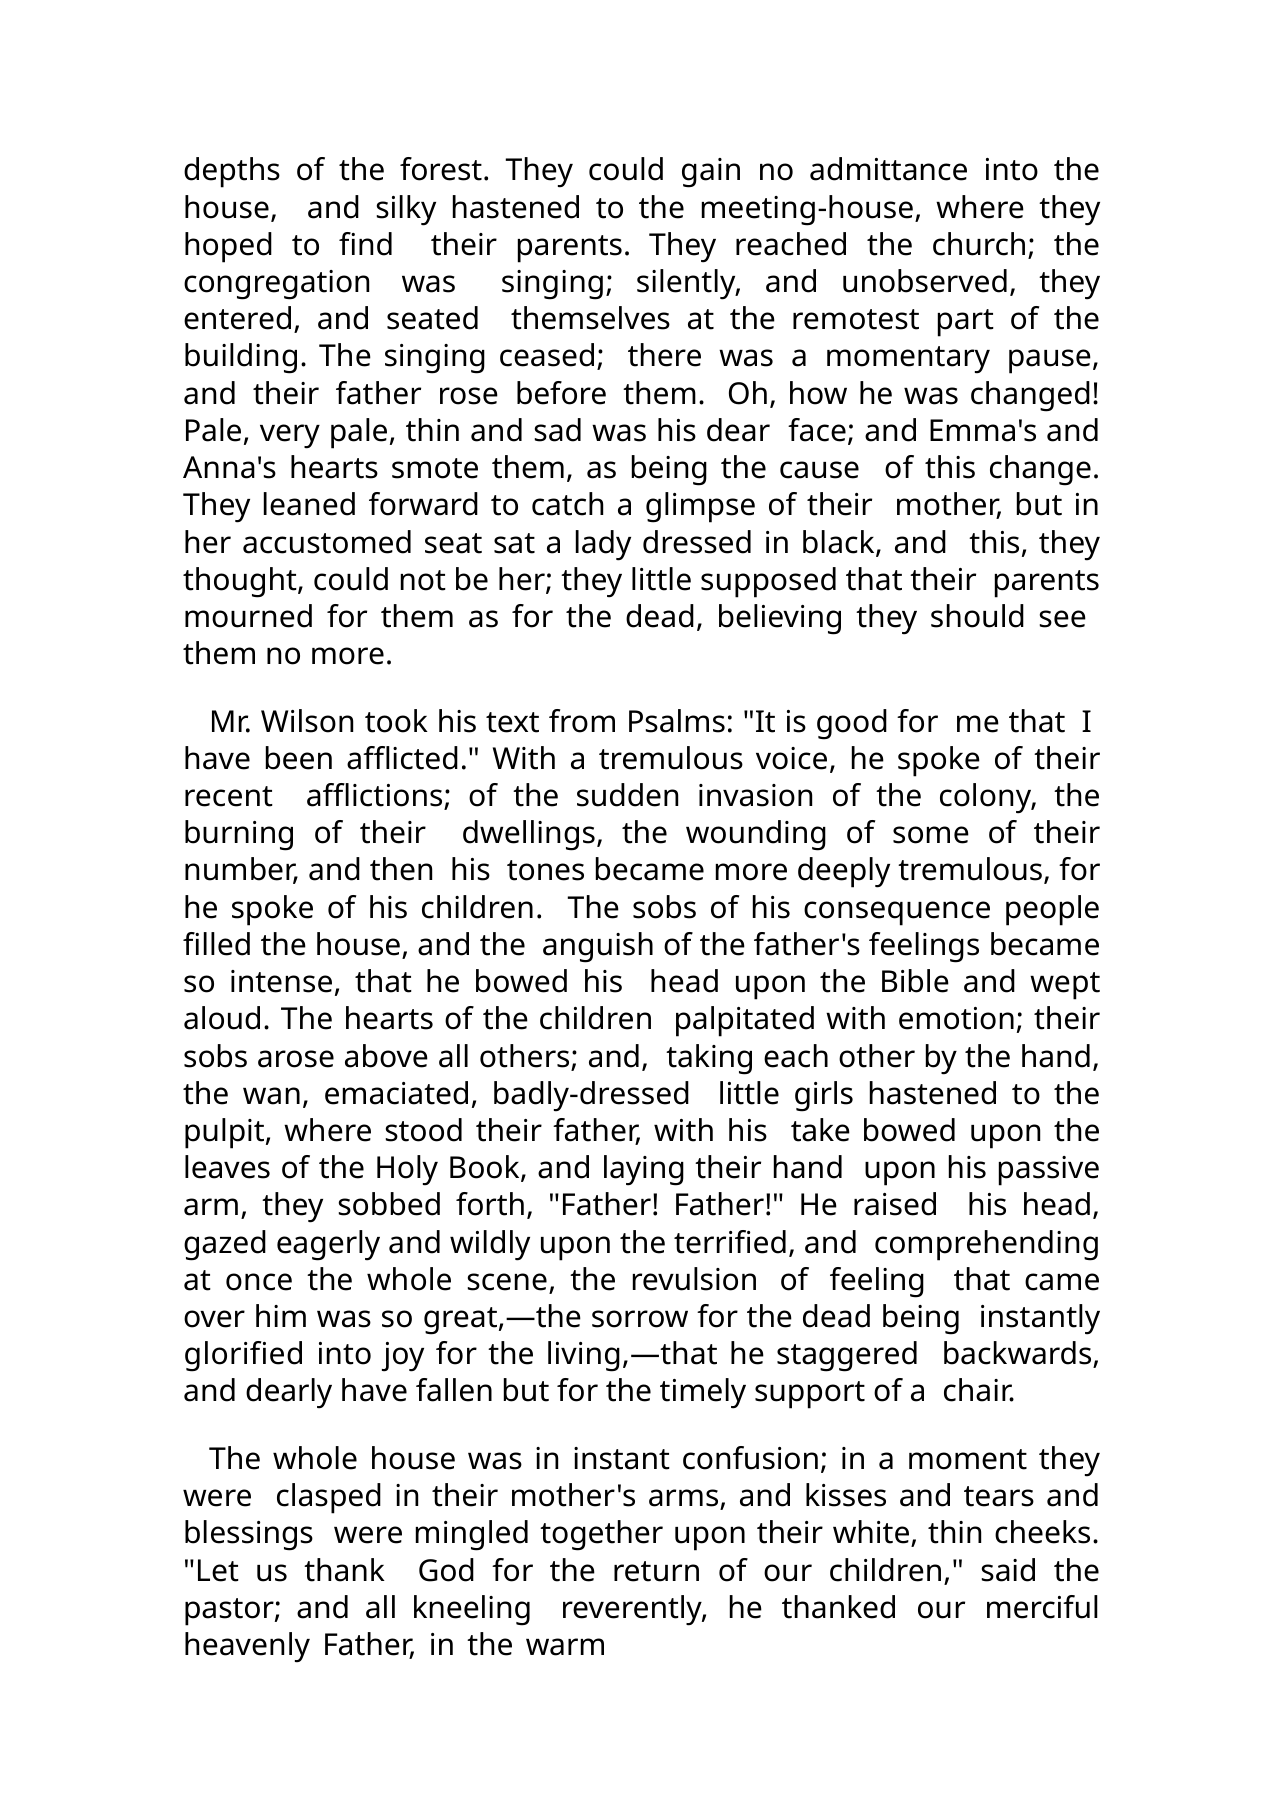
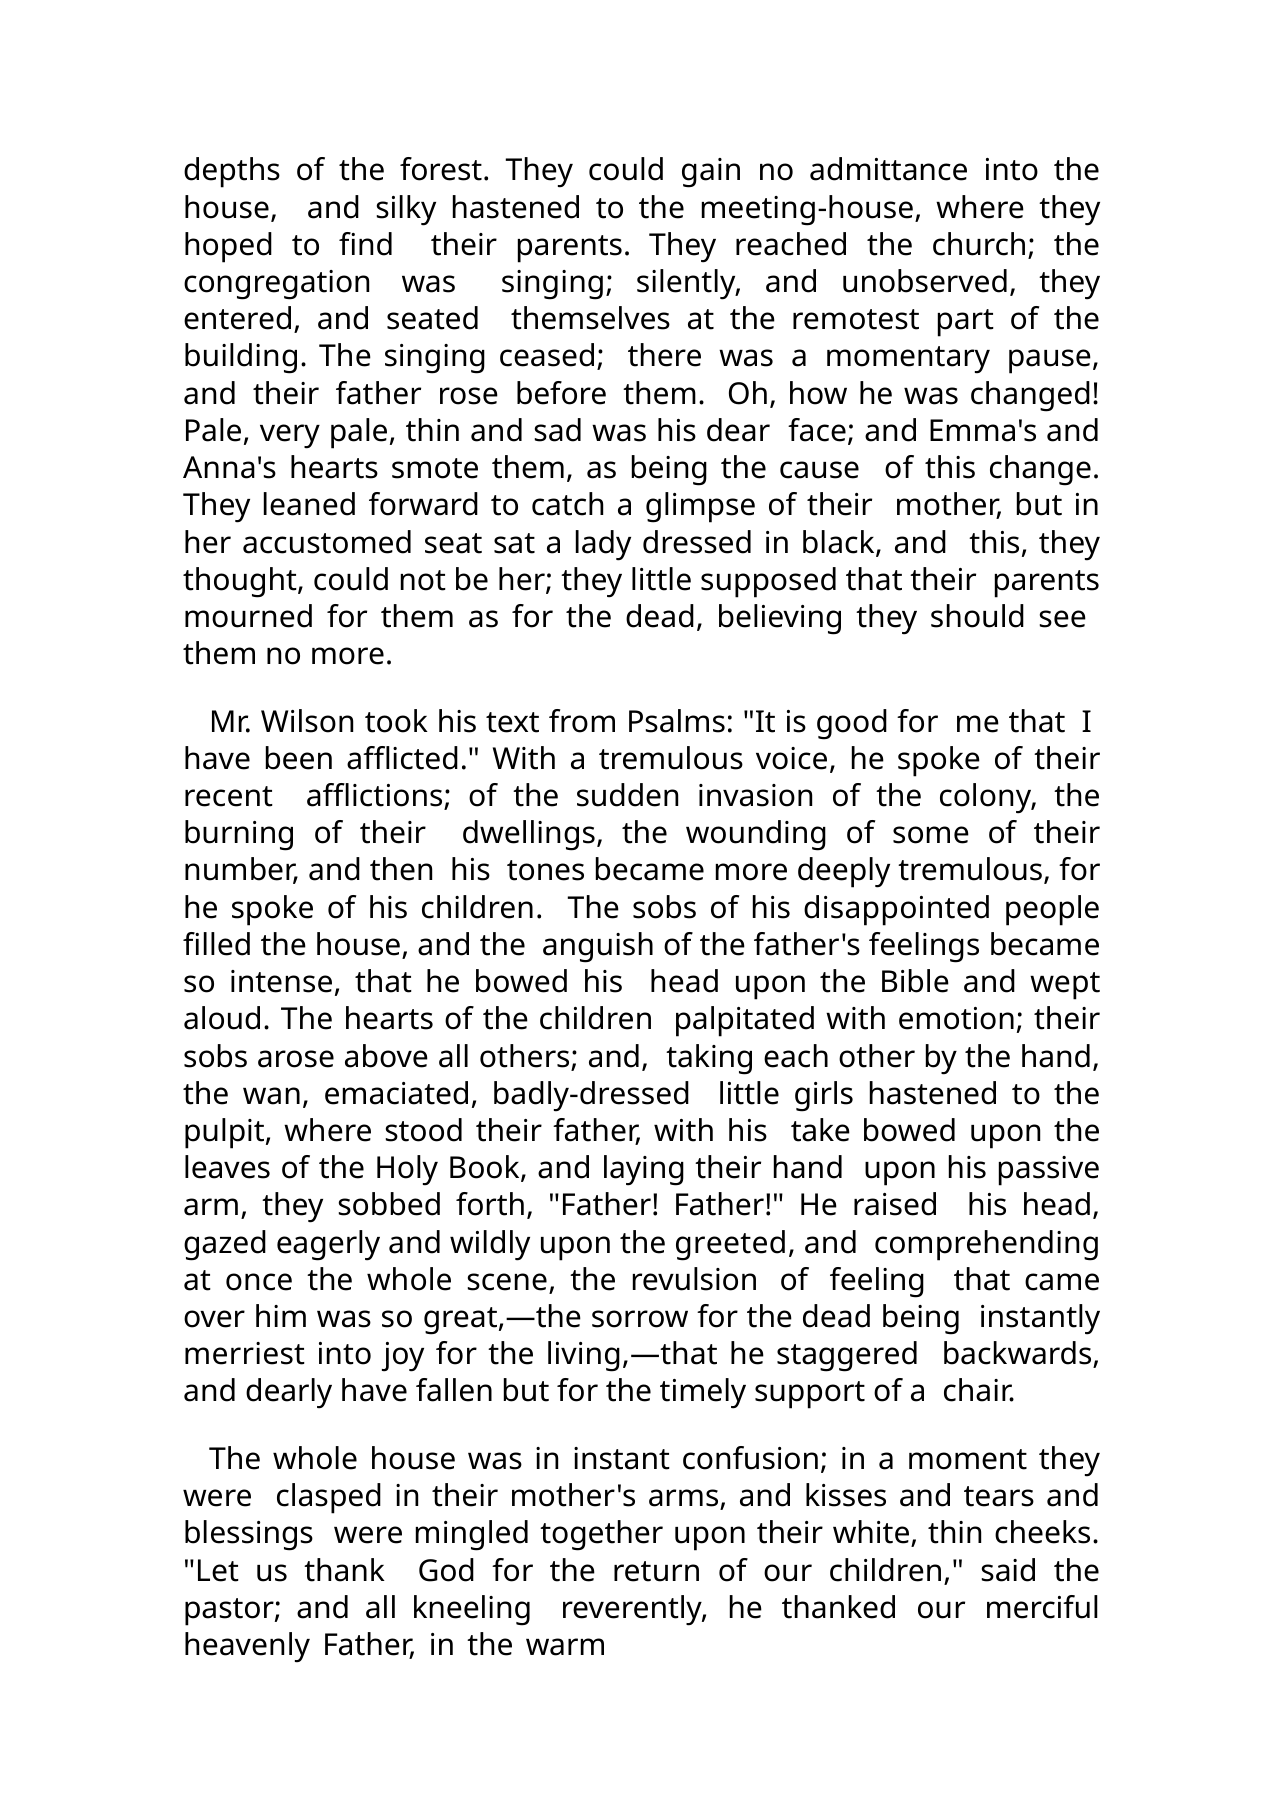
consequence: consequence -> disappointed
terrified: terrified -> greeted
glorified: glorified -> merriest
